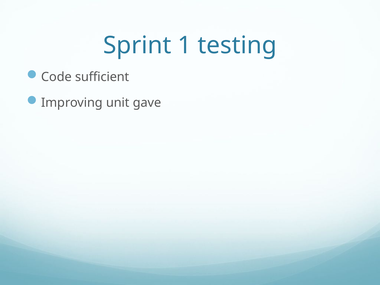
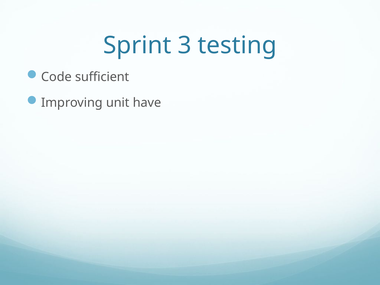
1: 1 -> 3
gave: gave -> have
